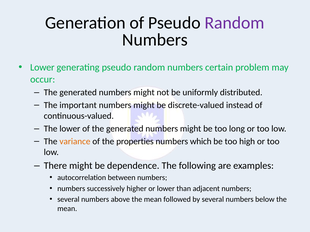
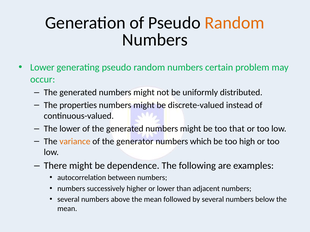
Random at (235, 23) colour: purple -> orange
important: important -> properties
long: long -> that
properties: properties -> generator
